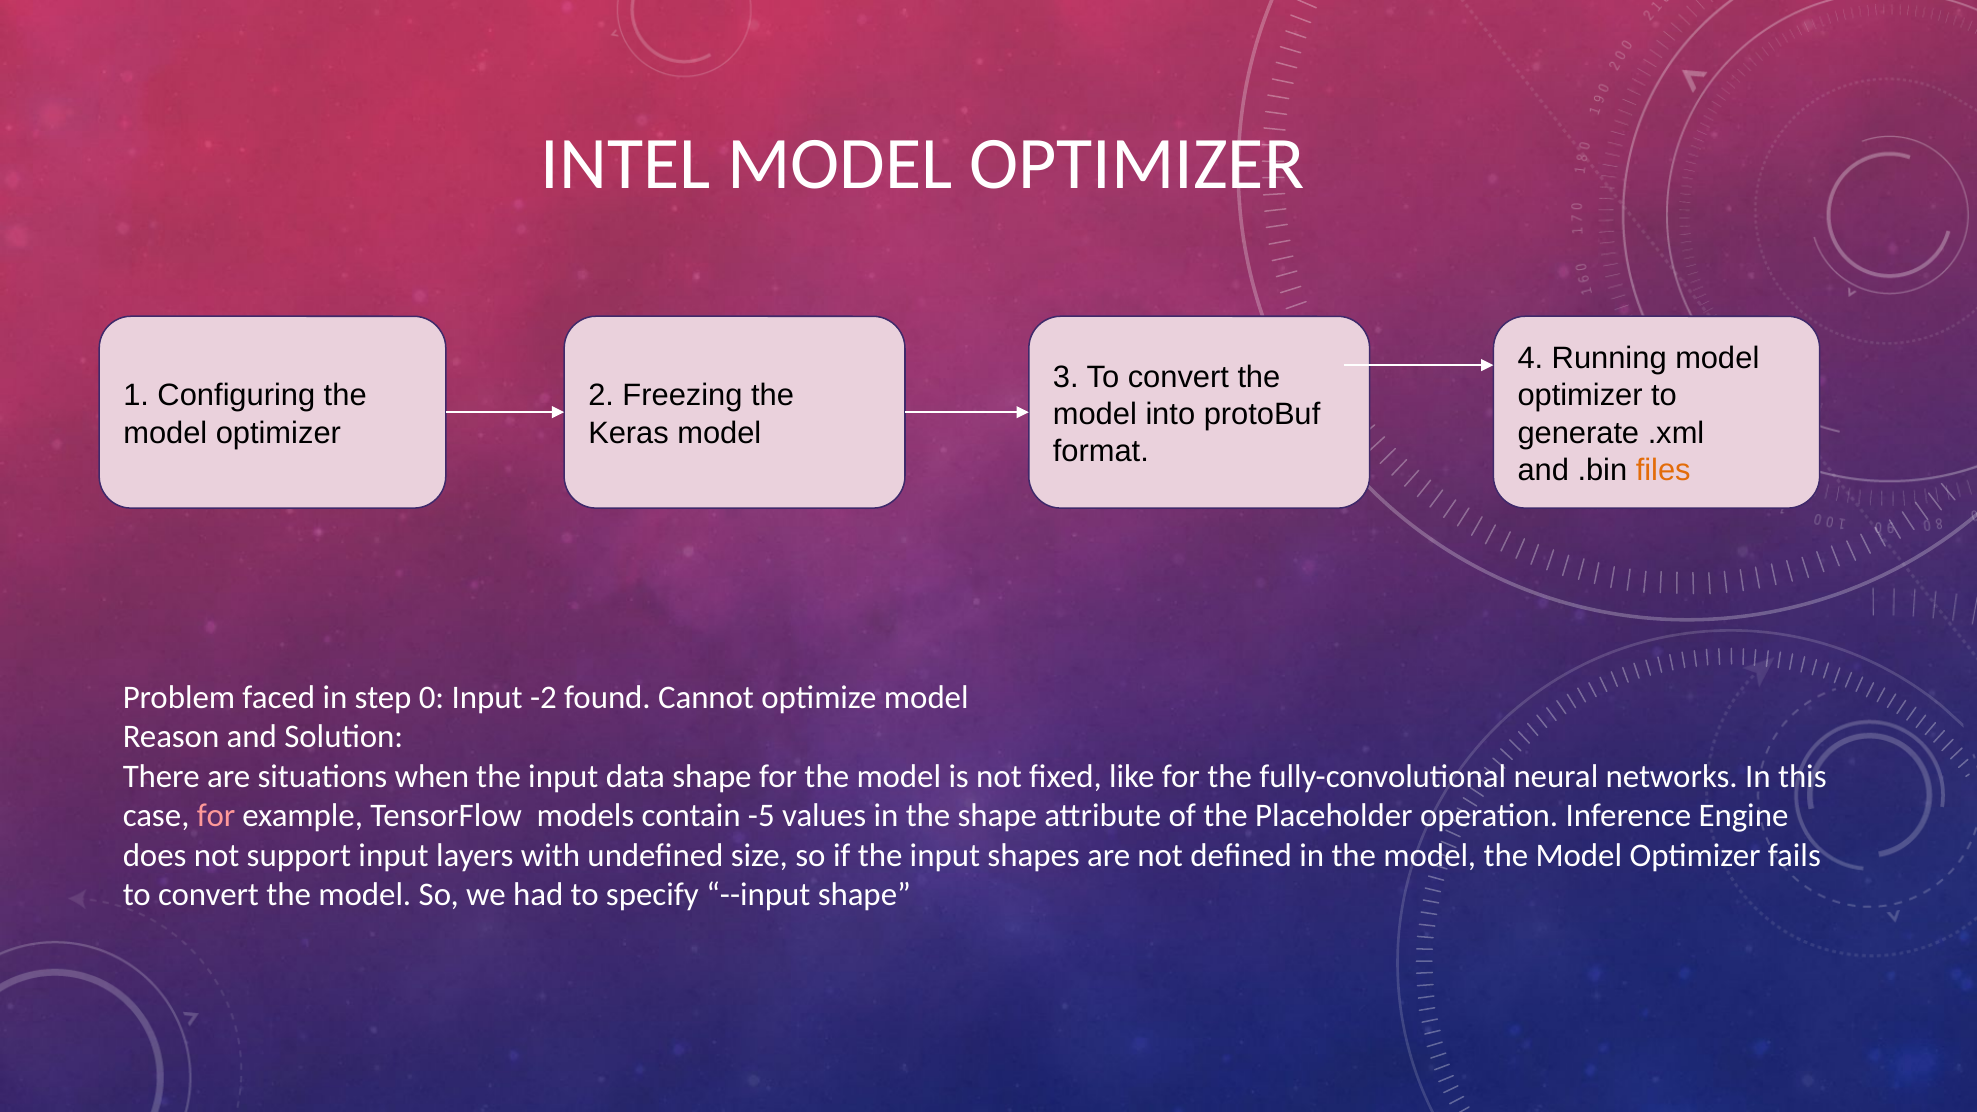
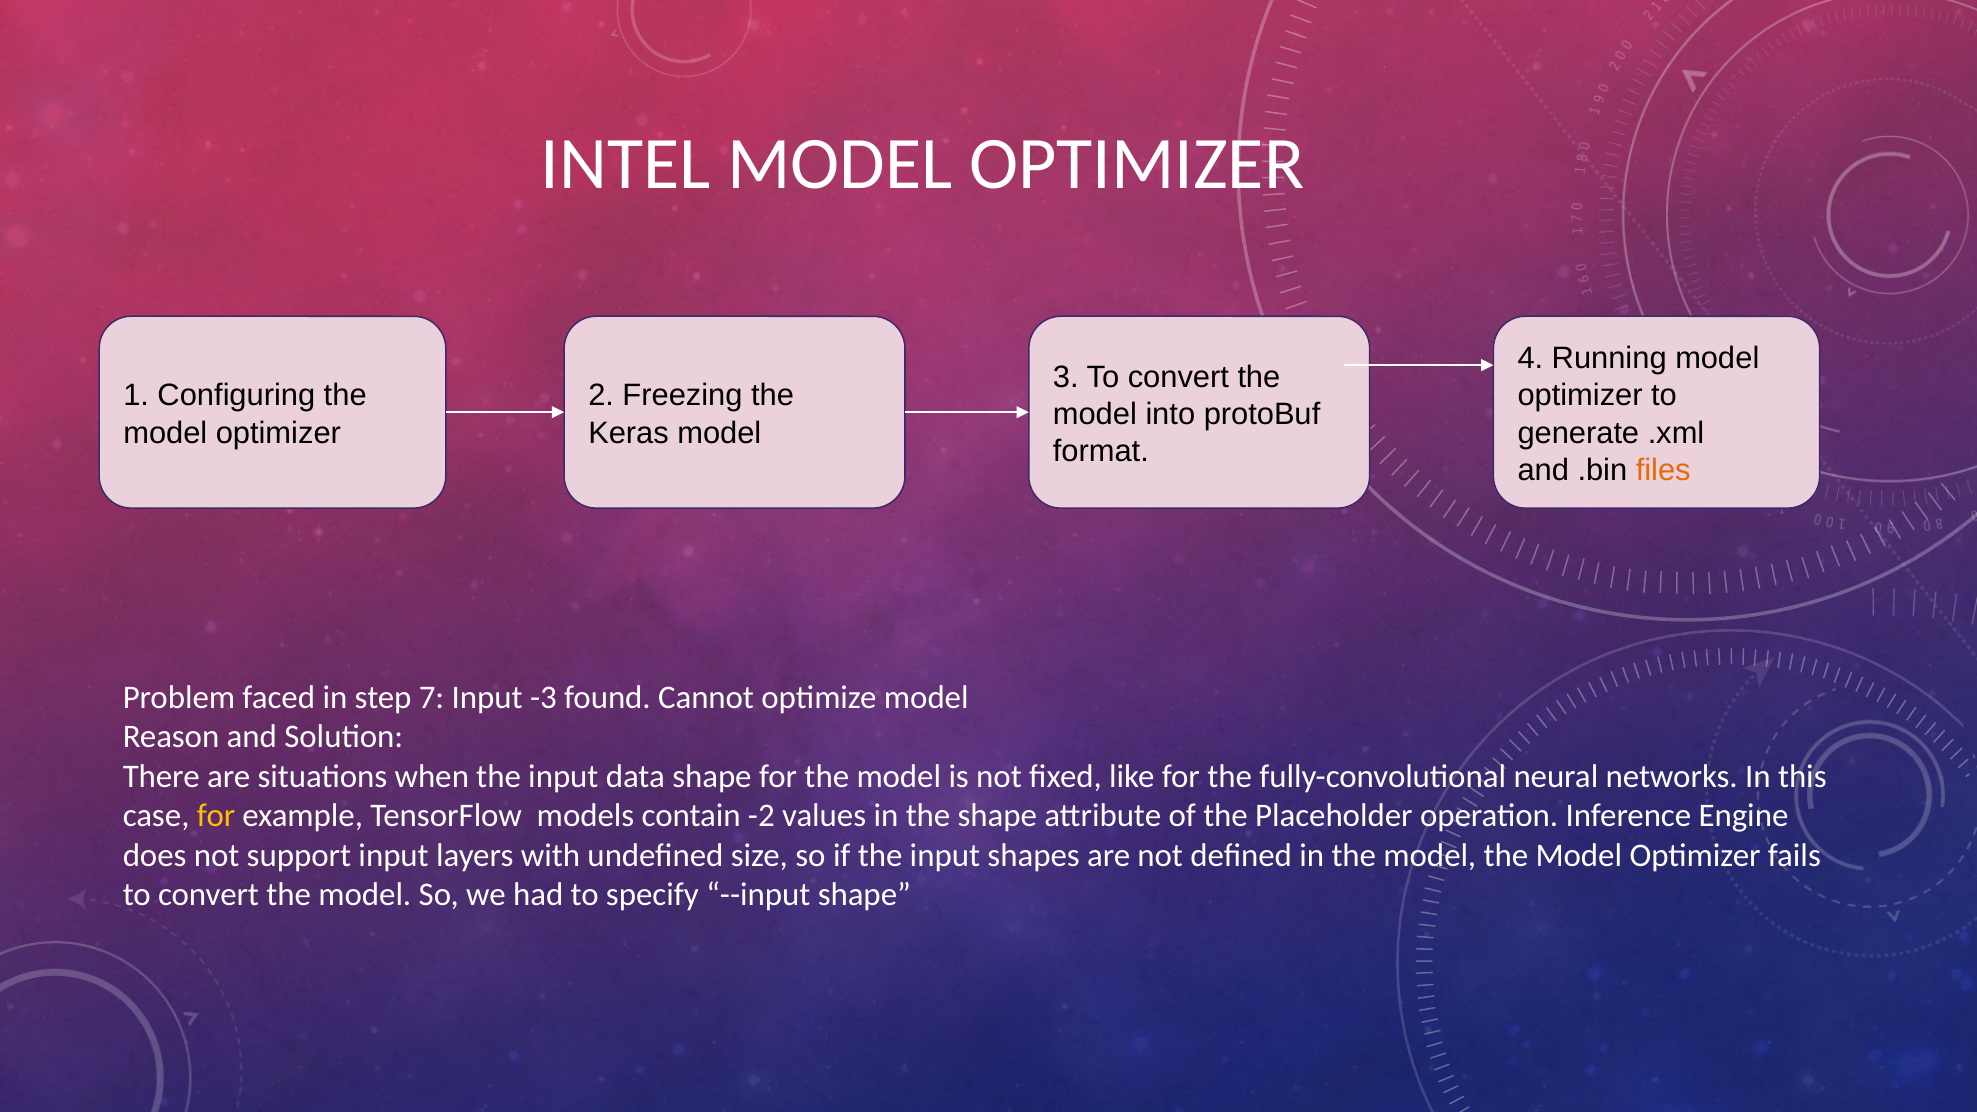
0: 0 -> 7
-2: -2 -> -3
for at (216, 816) colour: pink -> yellow
-5: -5 -> -2
